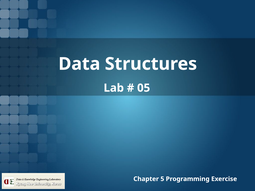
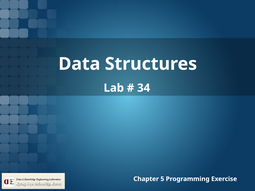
05: 05 -> 34
